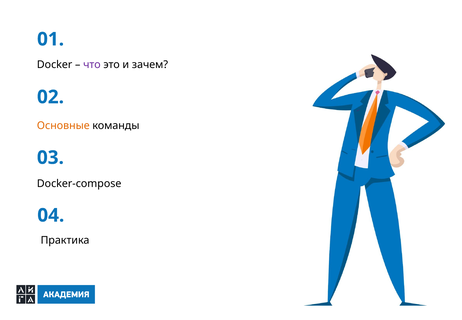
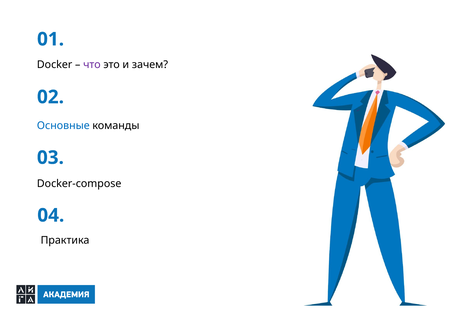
Основные colour: orange -> blue
